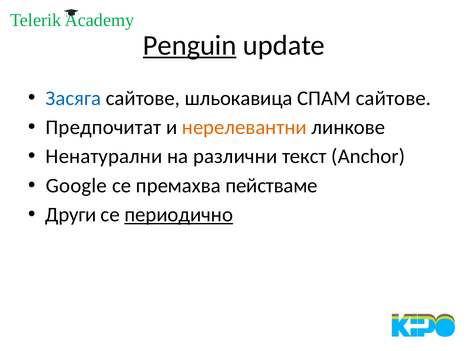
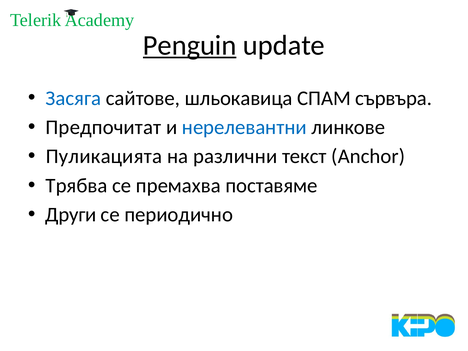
СПАМ сайтове: сайтове -> сървъра
нерелевантни colour: orange -> blue
Ненатурални: Ненатурални -> Пуликацията
Google: Google -> Трябва
пействаме: пействаме -> поставяме
периодично underline: present -> none
